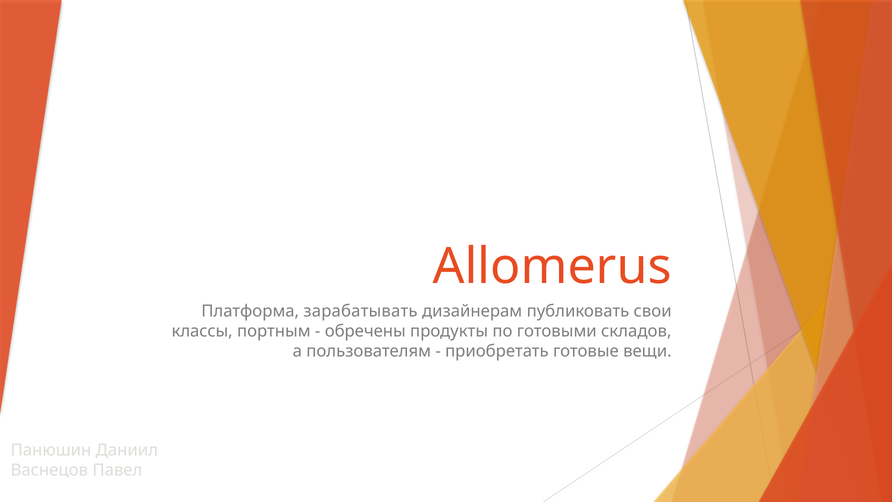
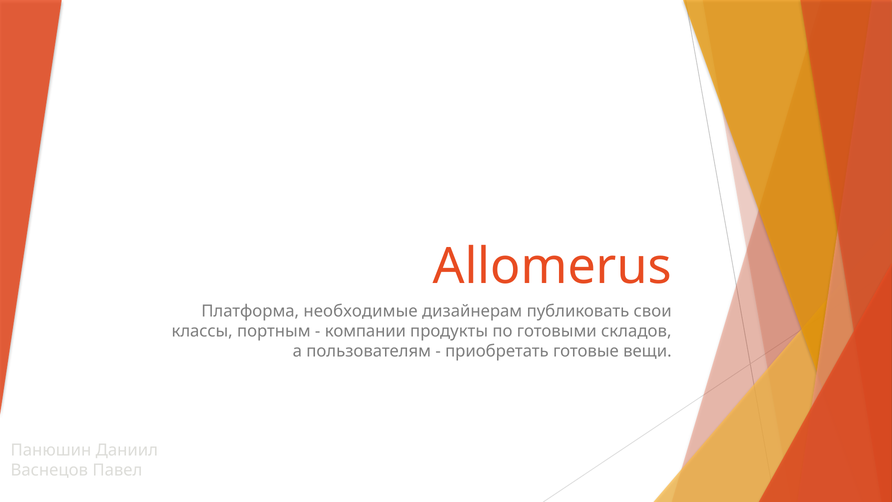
зарабатывать: зарабатывать -> необходимые
обречены: обречены -> компании
